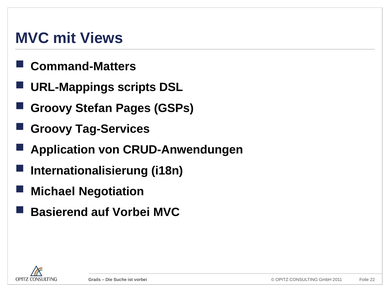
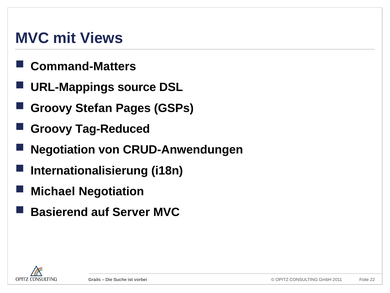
scripts: scripts -> source
Tag-Services: Tag-Services -> Tag-Reduced
Application at (63, 149): Application -> Negotiation
auf Vorbei: Vorbei -> Server
